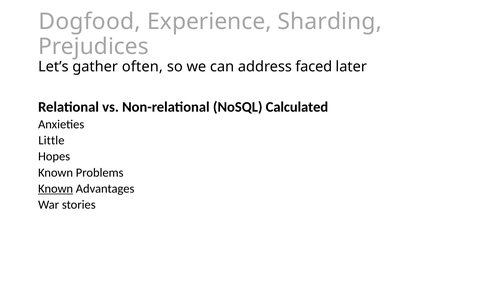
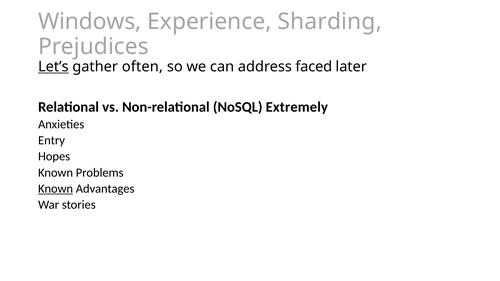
Dogfood: Dogfood -> Windows
Let’s underline: none -> present
Calculated: Calculated -> Extremely
Little: Little -> Entry
